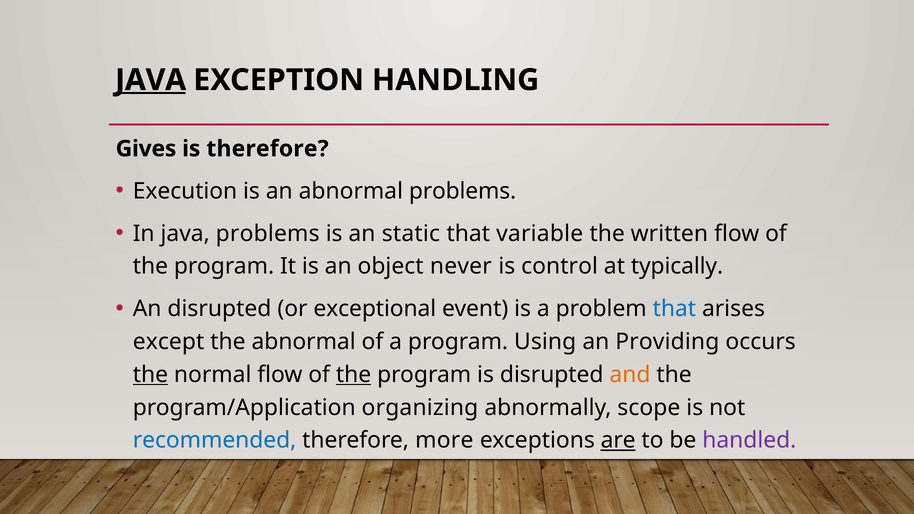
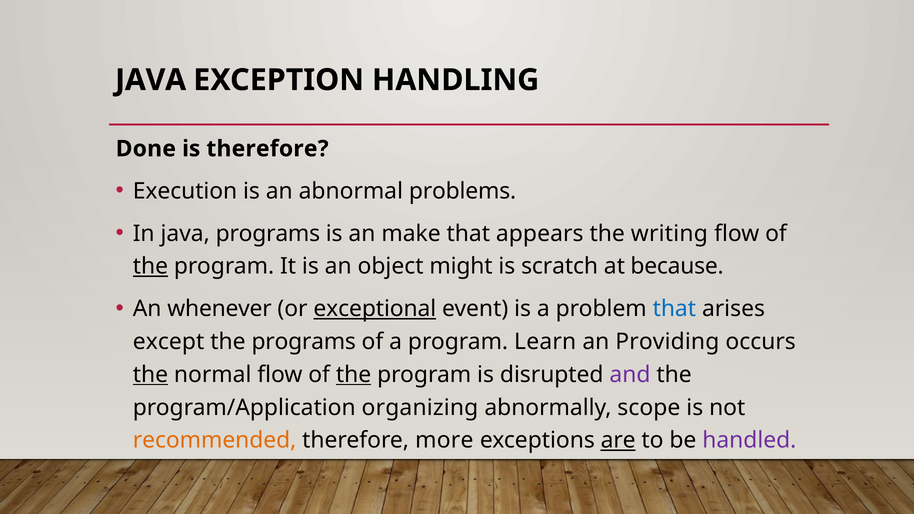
JAVA at (151, 80) underline: present -> none
Gives: Gives -> Done
java problems: problems -> programs
static: static -> make
variable: variable -> appears
written: written -> writing
the at (150, 267) underline: none -> present
never: never -> might
control: control -> scratch
typically: typically -> because
An disrupted: disrupted -> whenever
exceptional underline: none -> present
the abnormal: abnormal -> programs
Using: Using -> Learn
and colour: orange -> purple
recommended colour: blue -> orange
